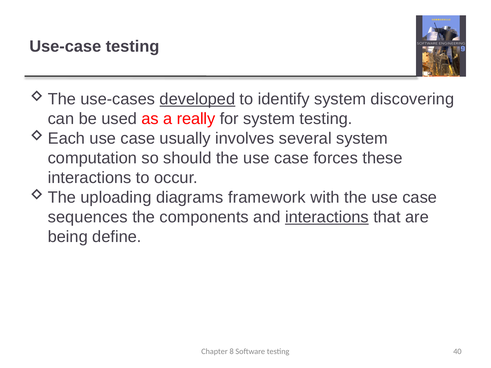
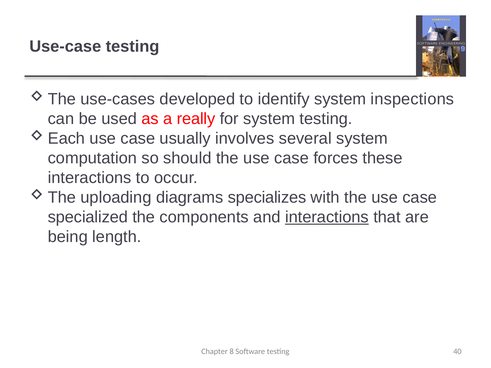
developed underline: present -> none
discovering: discovering -> inspections
framework: framework -> specializes
sequences: sequences -> specialized
define: define -> length
